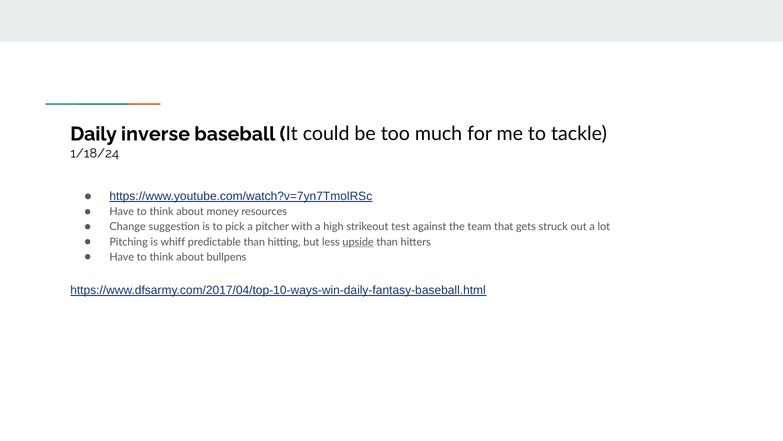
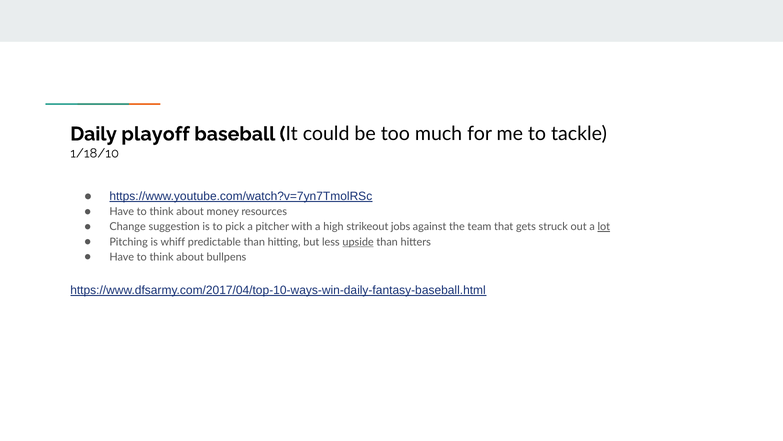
inverse: inverse -> playoff
1/18/24: 1/18/24 -> 1/18/10
test: test -> jobs
lot underline: none -> present
